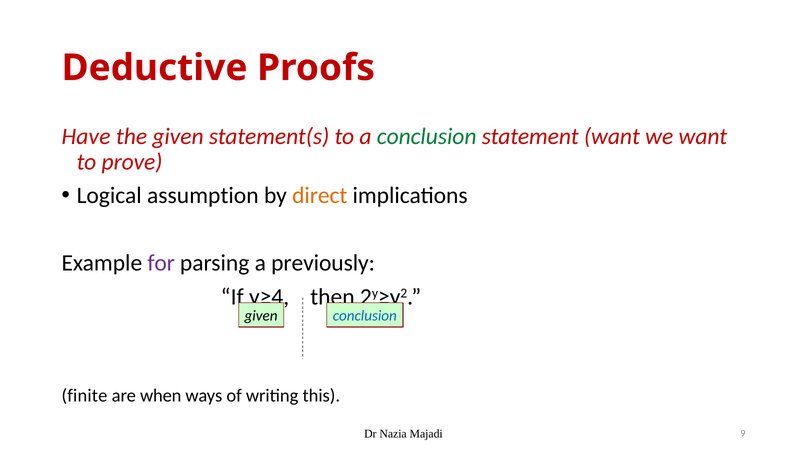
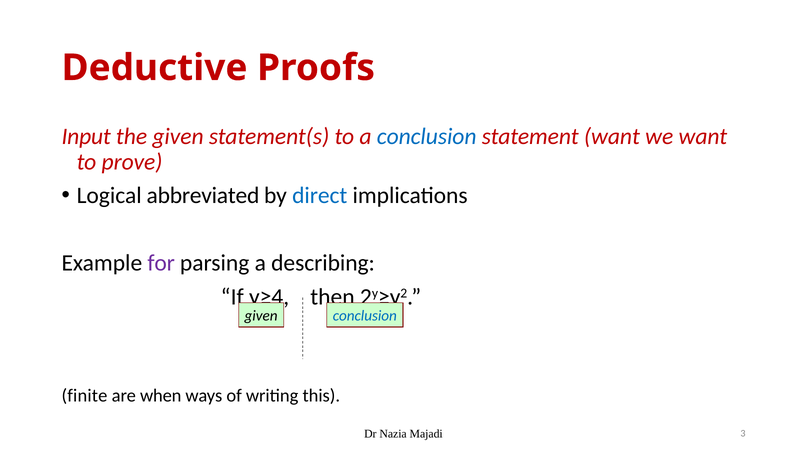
Have: Have -> Input
conclusion at (427, 136) colour: green -> blue
assumption: assumption -> abbreviated
direct colour: orange -> blue
previously: previously -> describing
9: 9 -> 3
